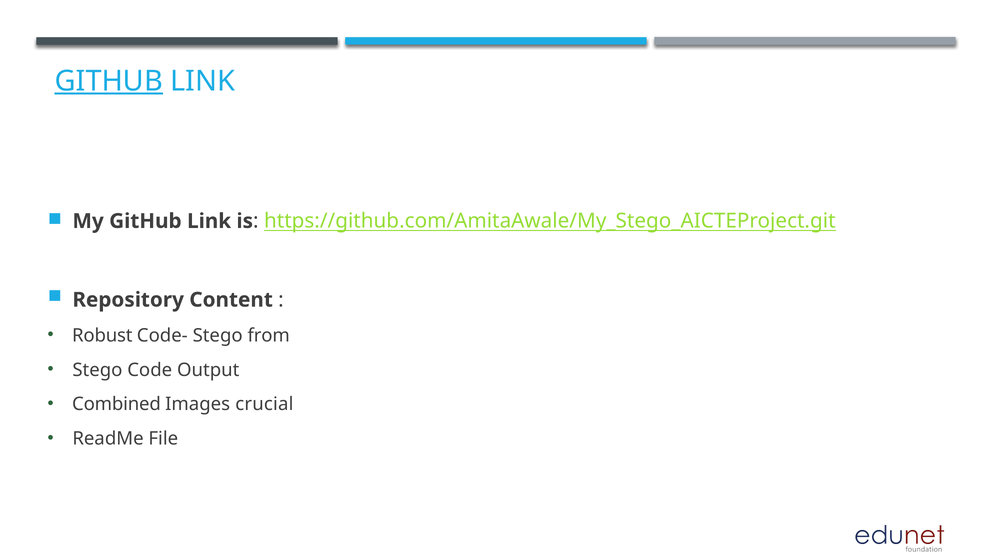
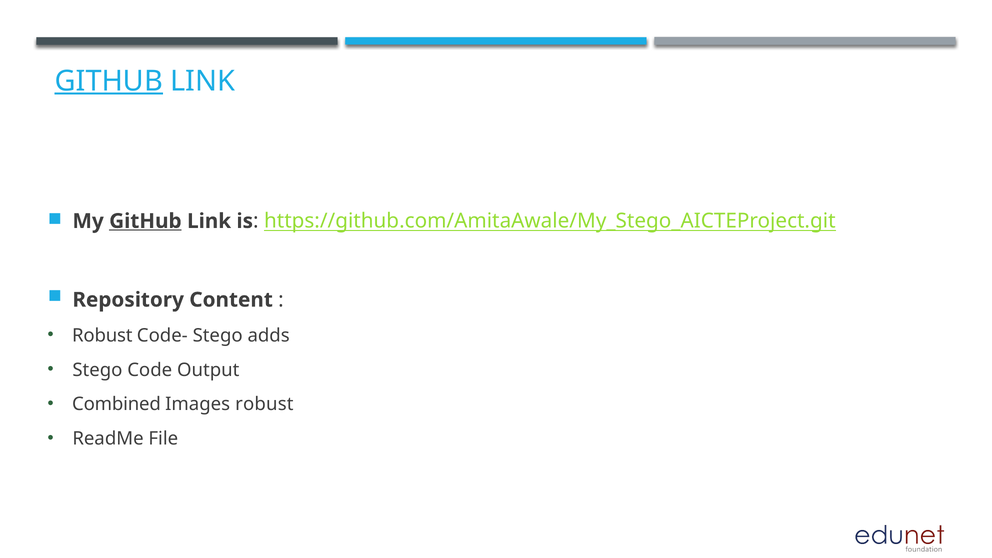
GitHub at (145, 221) underline: none -> present
from: from -> adds
Images crucial: crucial -> robust
